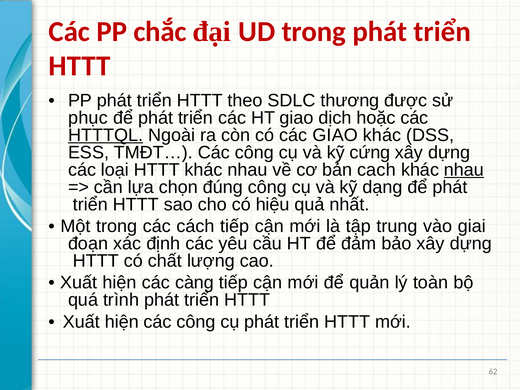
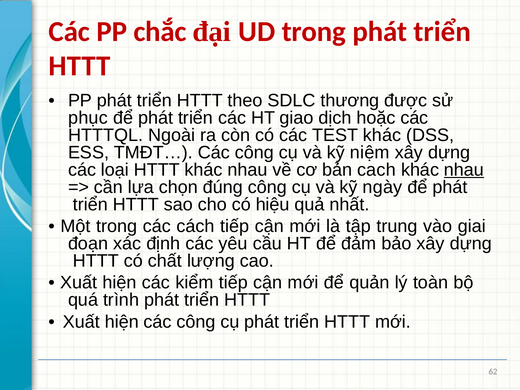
HTTTQL underline: present -> none
các GIAO: GIAO -> TEST
cứng: cứng -> niệm
dạng: dạng -> ngày
càng: càng -> kiểm
